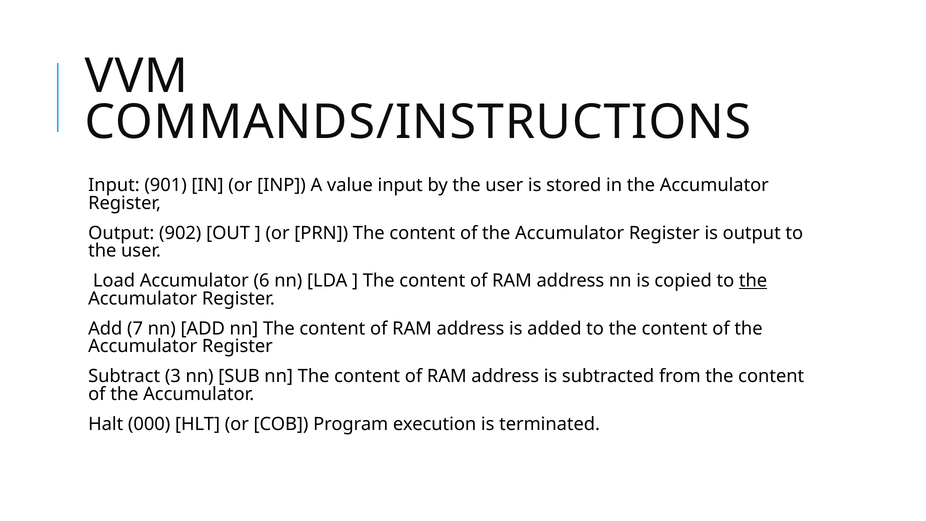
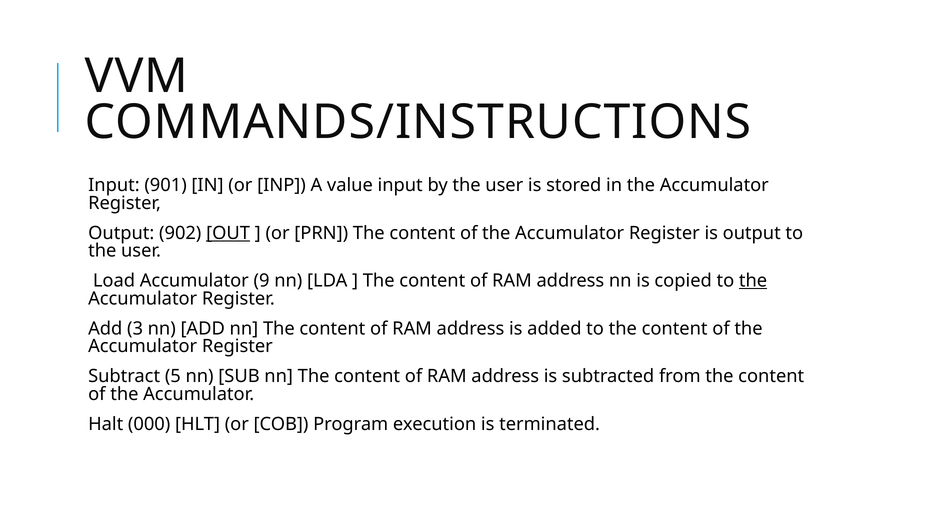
OUT underline: none -> present
6: 6 -> 9
7: 7 -> 3
3: 3 -> 5
